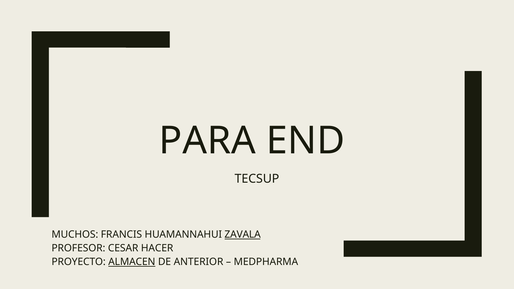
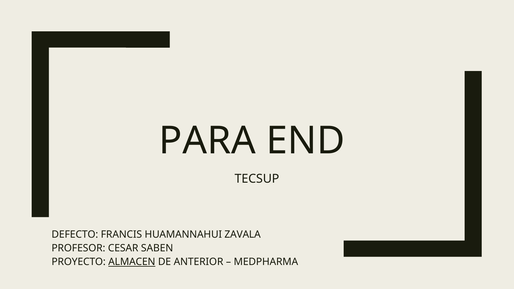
MUCHOS: MUCHOS -> DEFECTO
ZAVALA underline: present -> none
HACER: HACER -> SABEN
